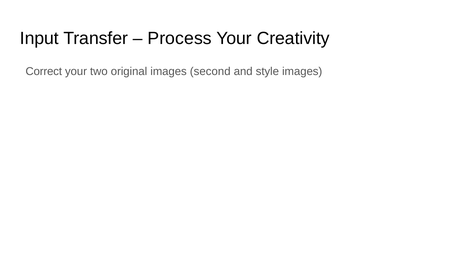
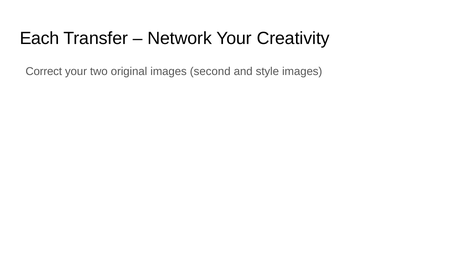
Input: Input -> Each
Process: Process -> Network
